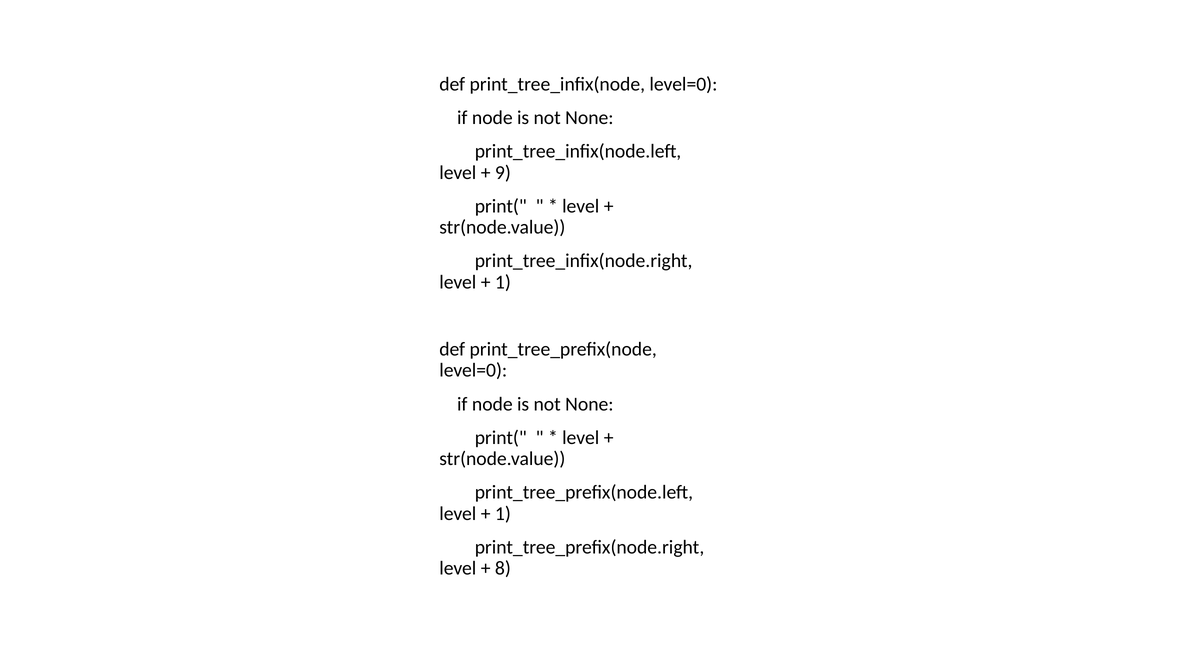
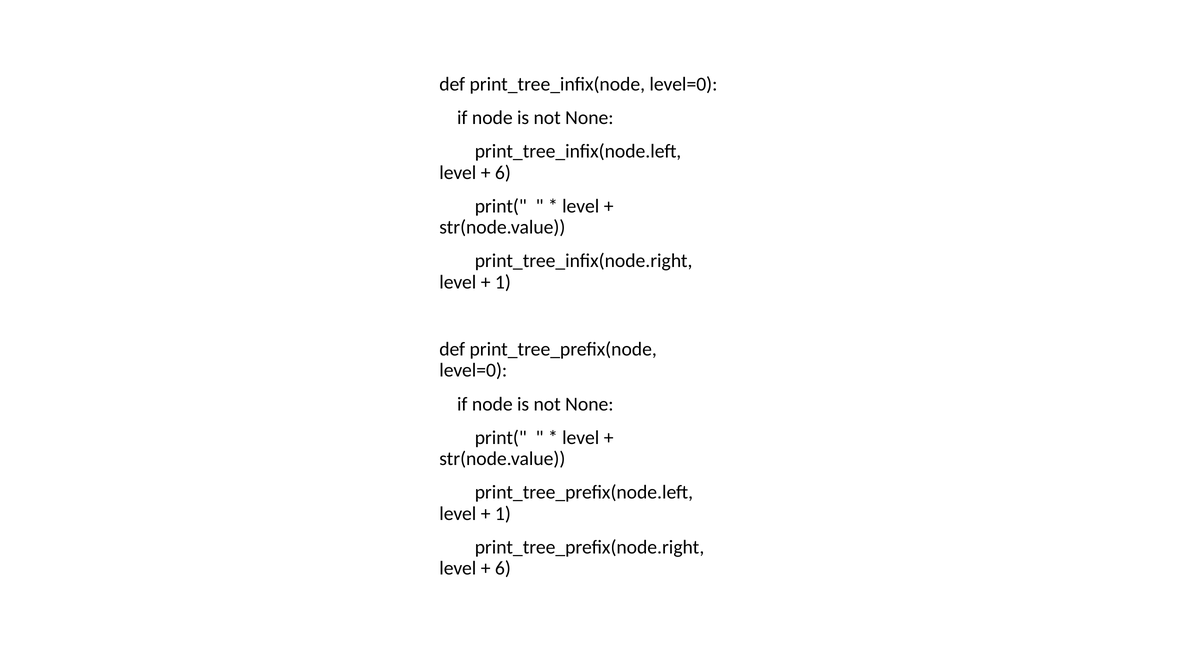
9 at (503, 173): 9 -> 6
8 at (503, 569): 8 -> 6
